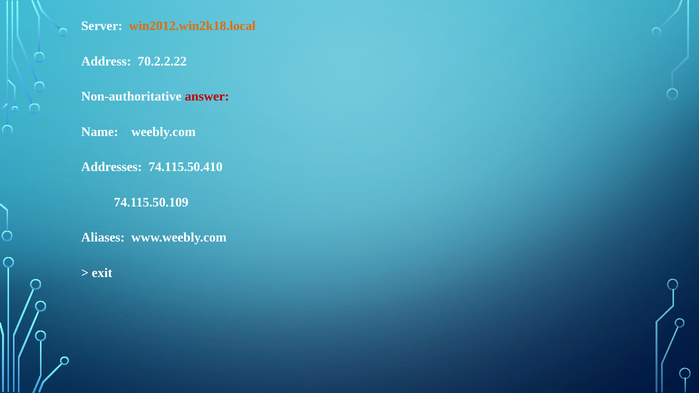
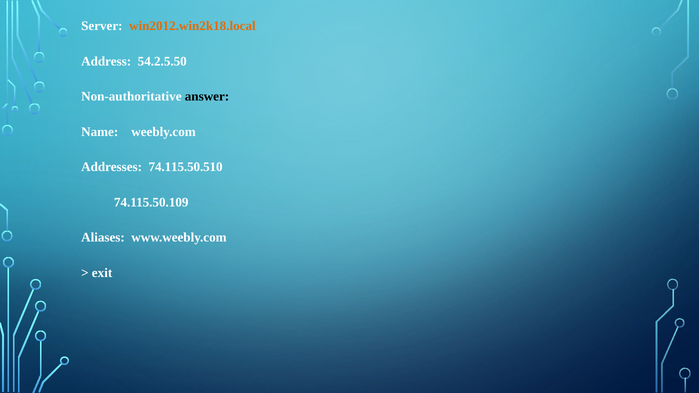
70.2.2.22: 70.2.2.22 -> 54.2.5.50
answer colour: red -> black
74.115.50.410: 74.115.50.410 -> 74.115.50.510
